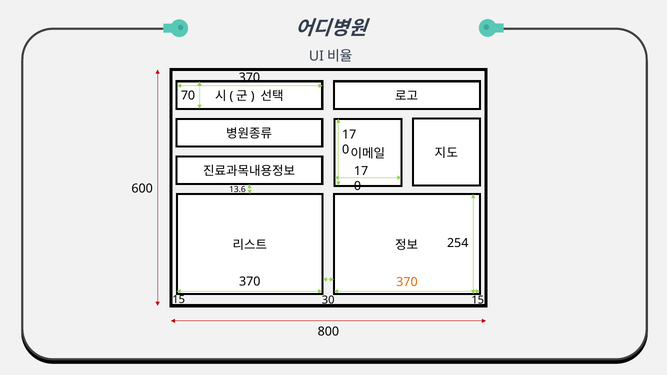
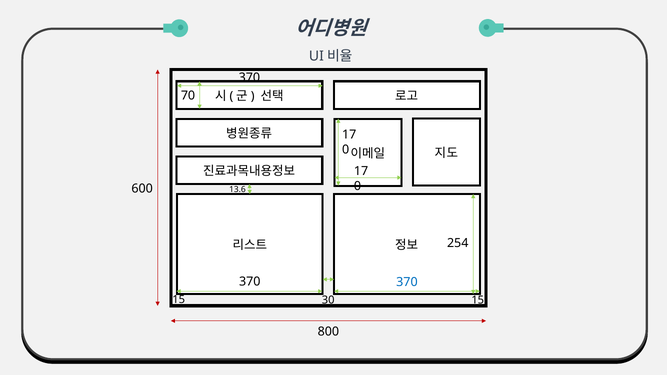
370 at (407, 282) colour: orange -> blue
